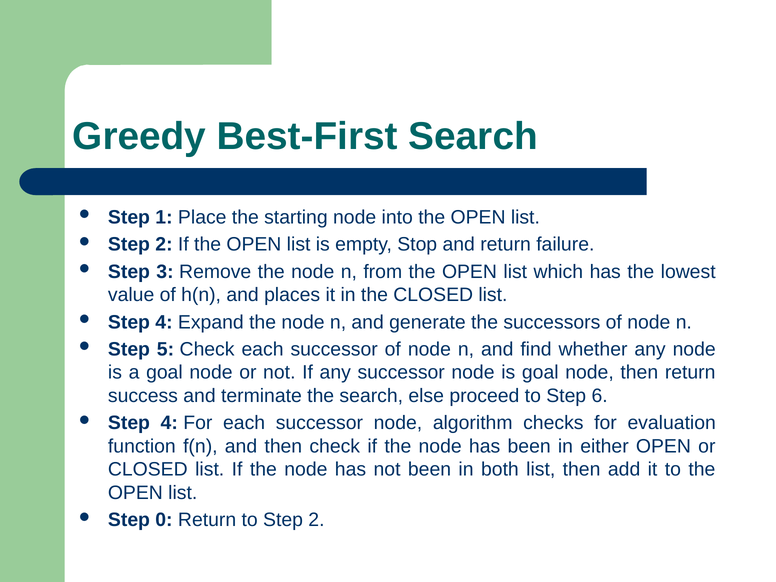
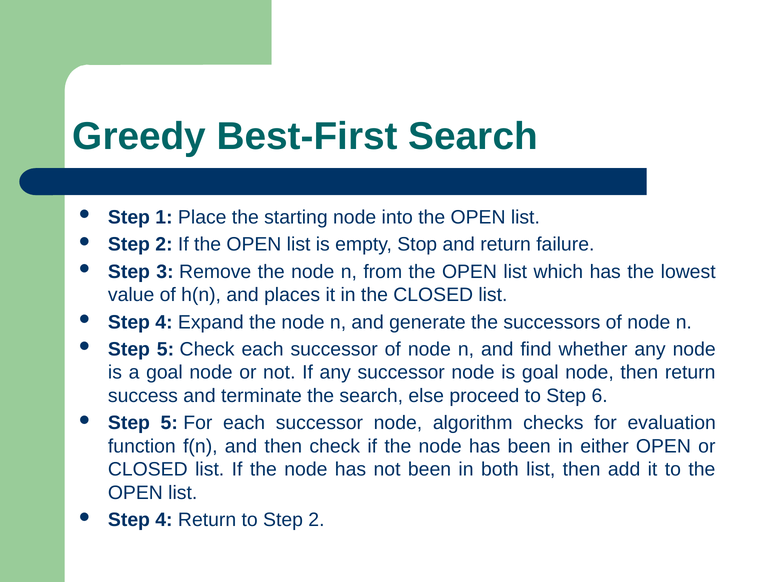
4 at (169, 423): 4 -> 5
0 at (164, 520): 0 -> 4
